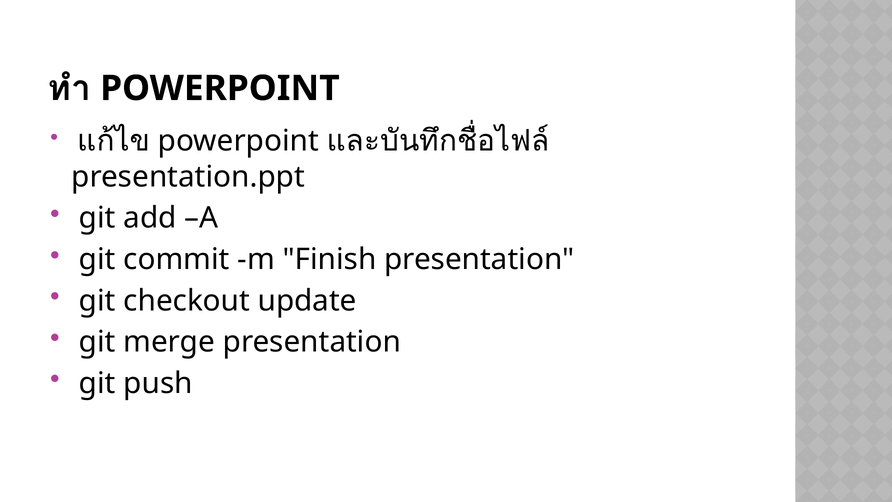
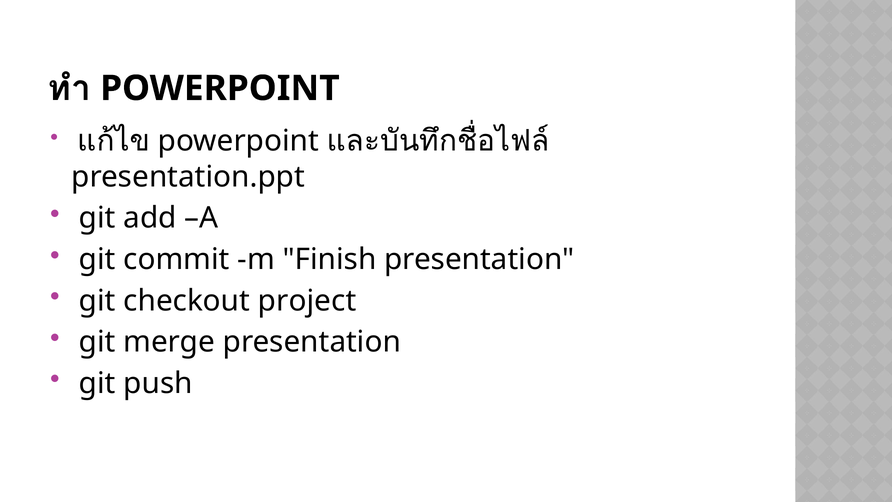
update: update -> project
